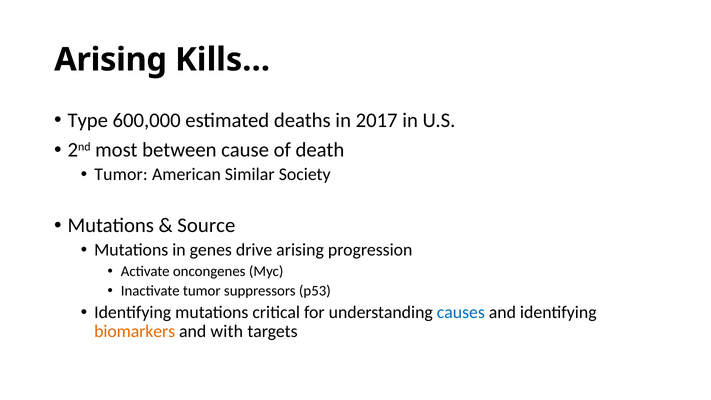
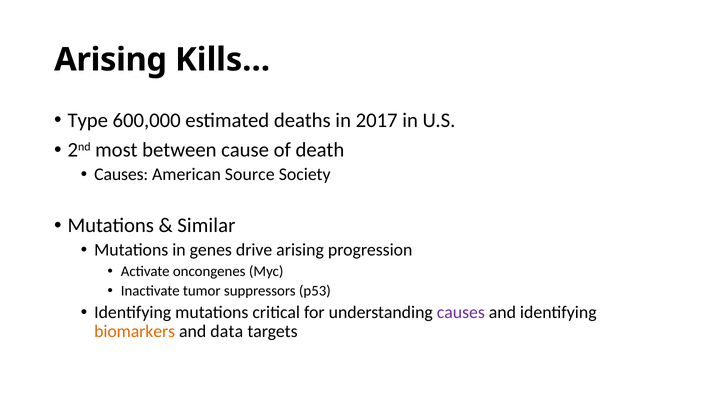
Tumor at (121, 174): Tumor -> Causes
Similar: Similar -> Source
Source: Source -> Similar
causes at (461, 312) colour: blue -> purple
with: with -> data
